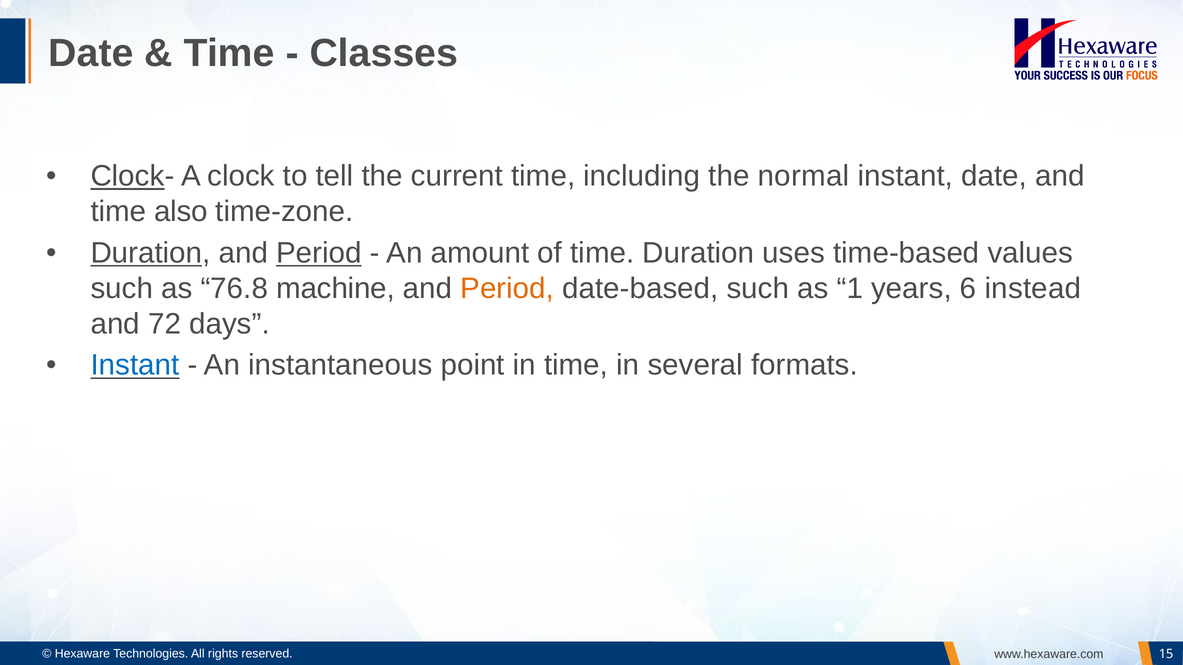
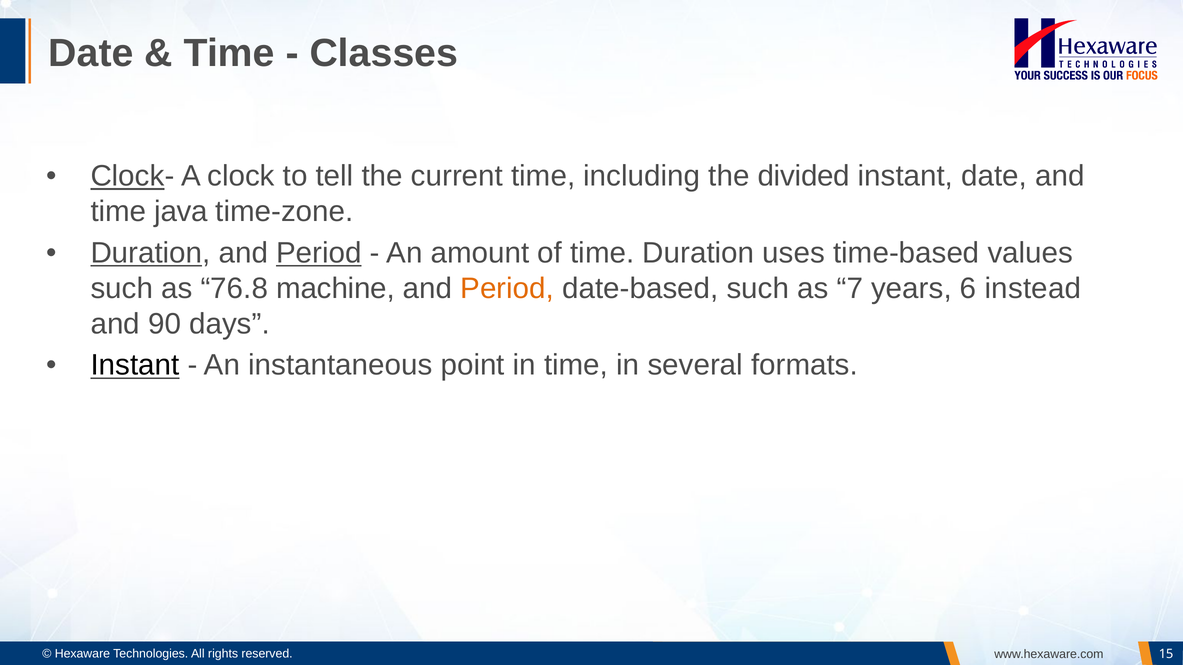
normal: normal -> divided
also: also -> java
1: 1 -> 7
72: 72 -> 90
Instant at (135, 365) colour: blue -> black
